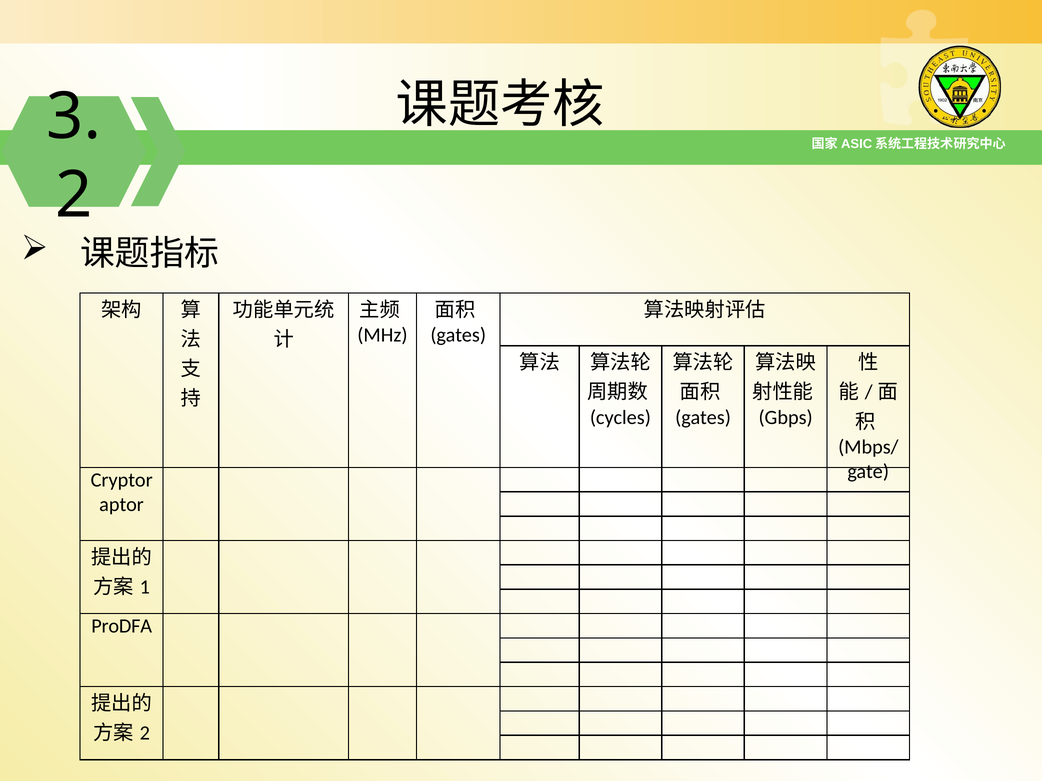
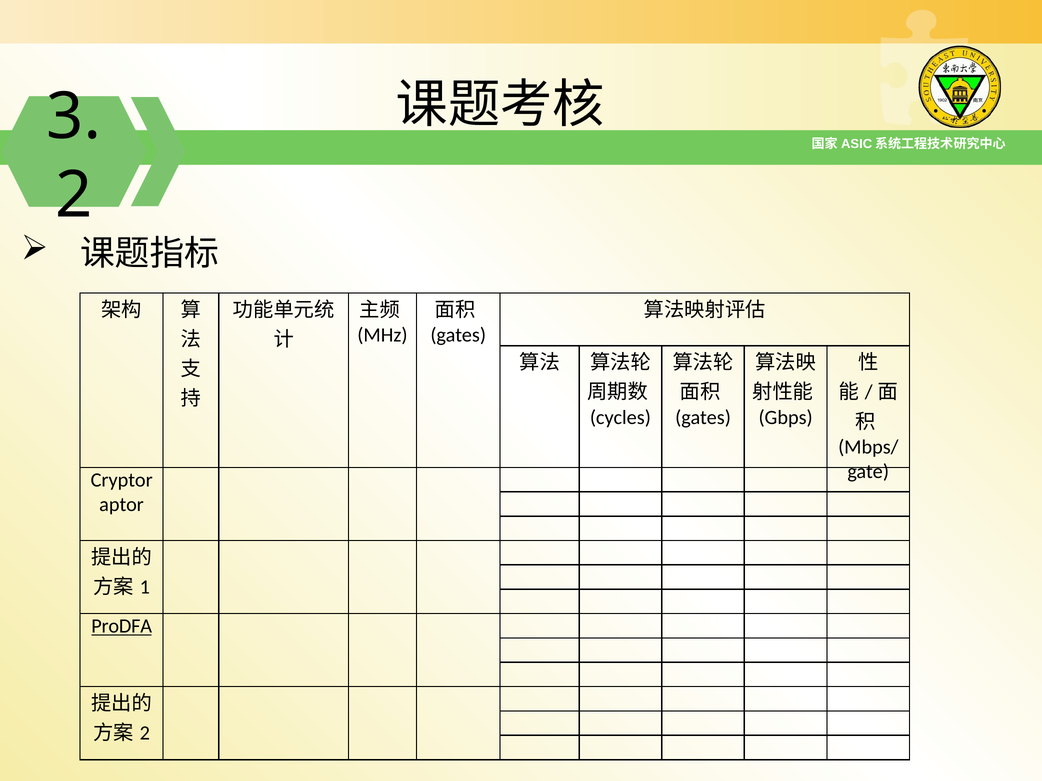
ProDFA underline: none -> present
